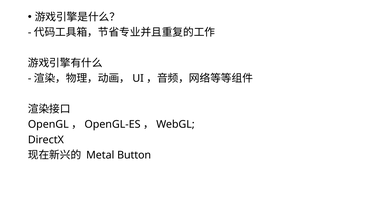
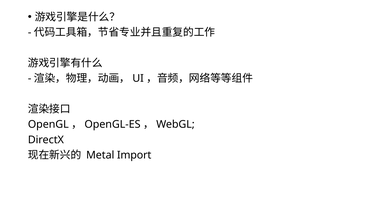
Button: Button -> Import
